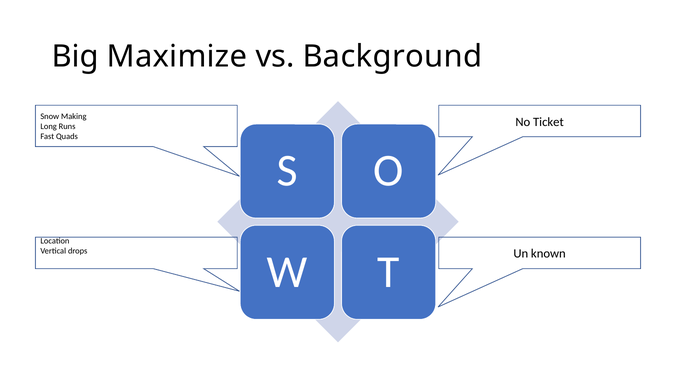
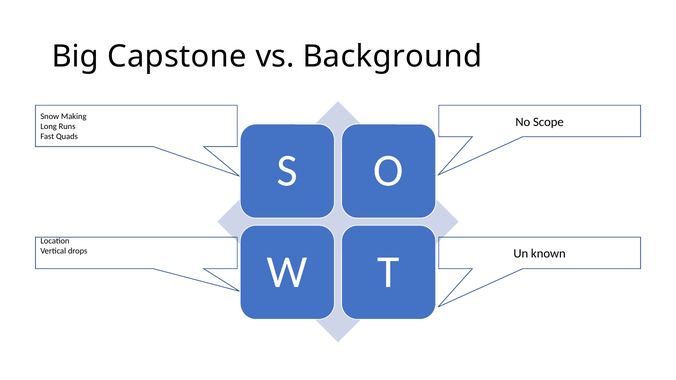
Maximize: Maximize -> Capstone
Ticket: Ticket -> Scope
